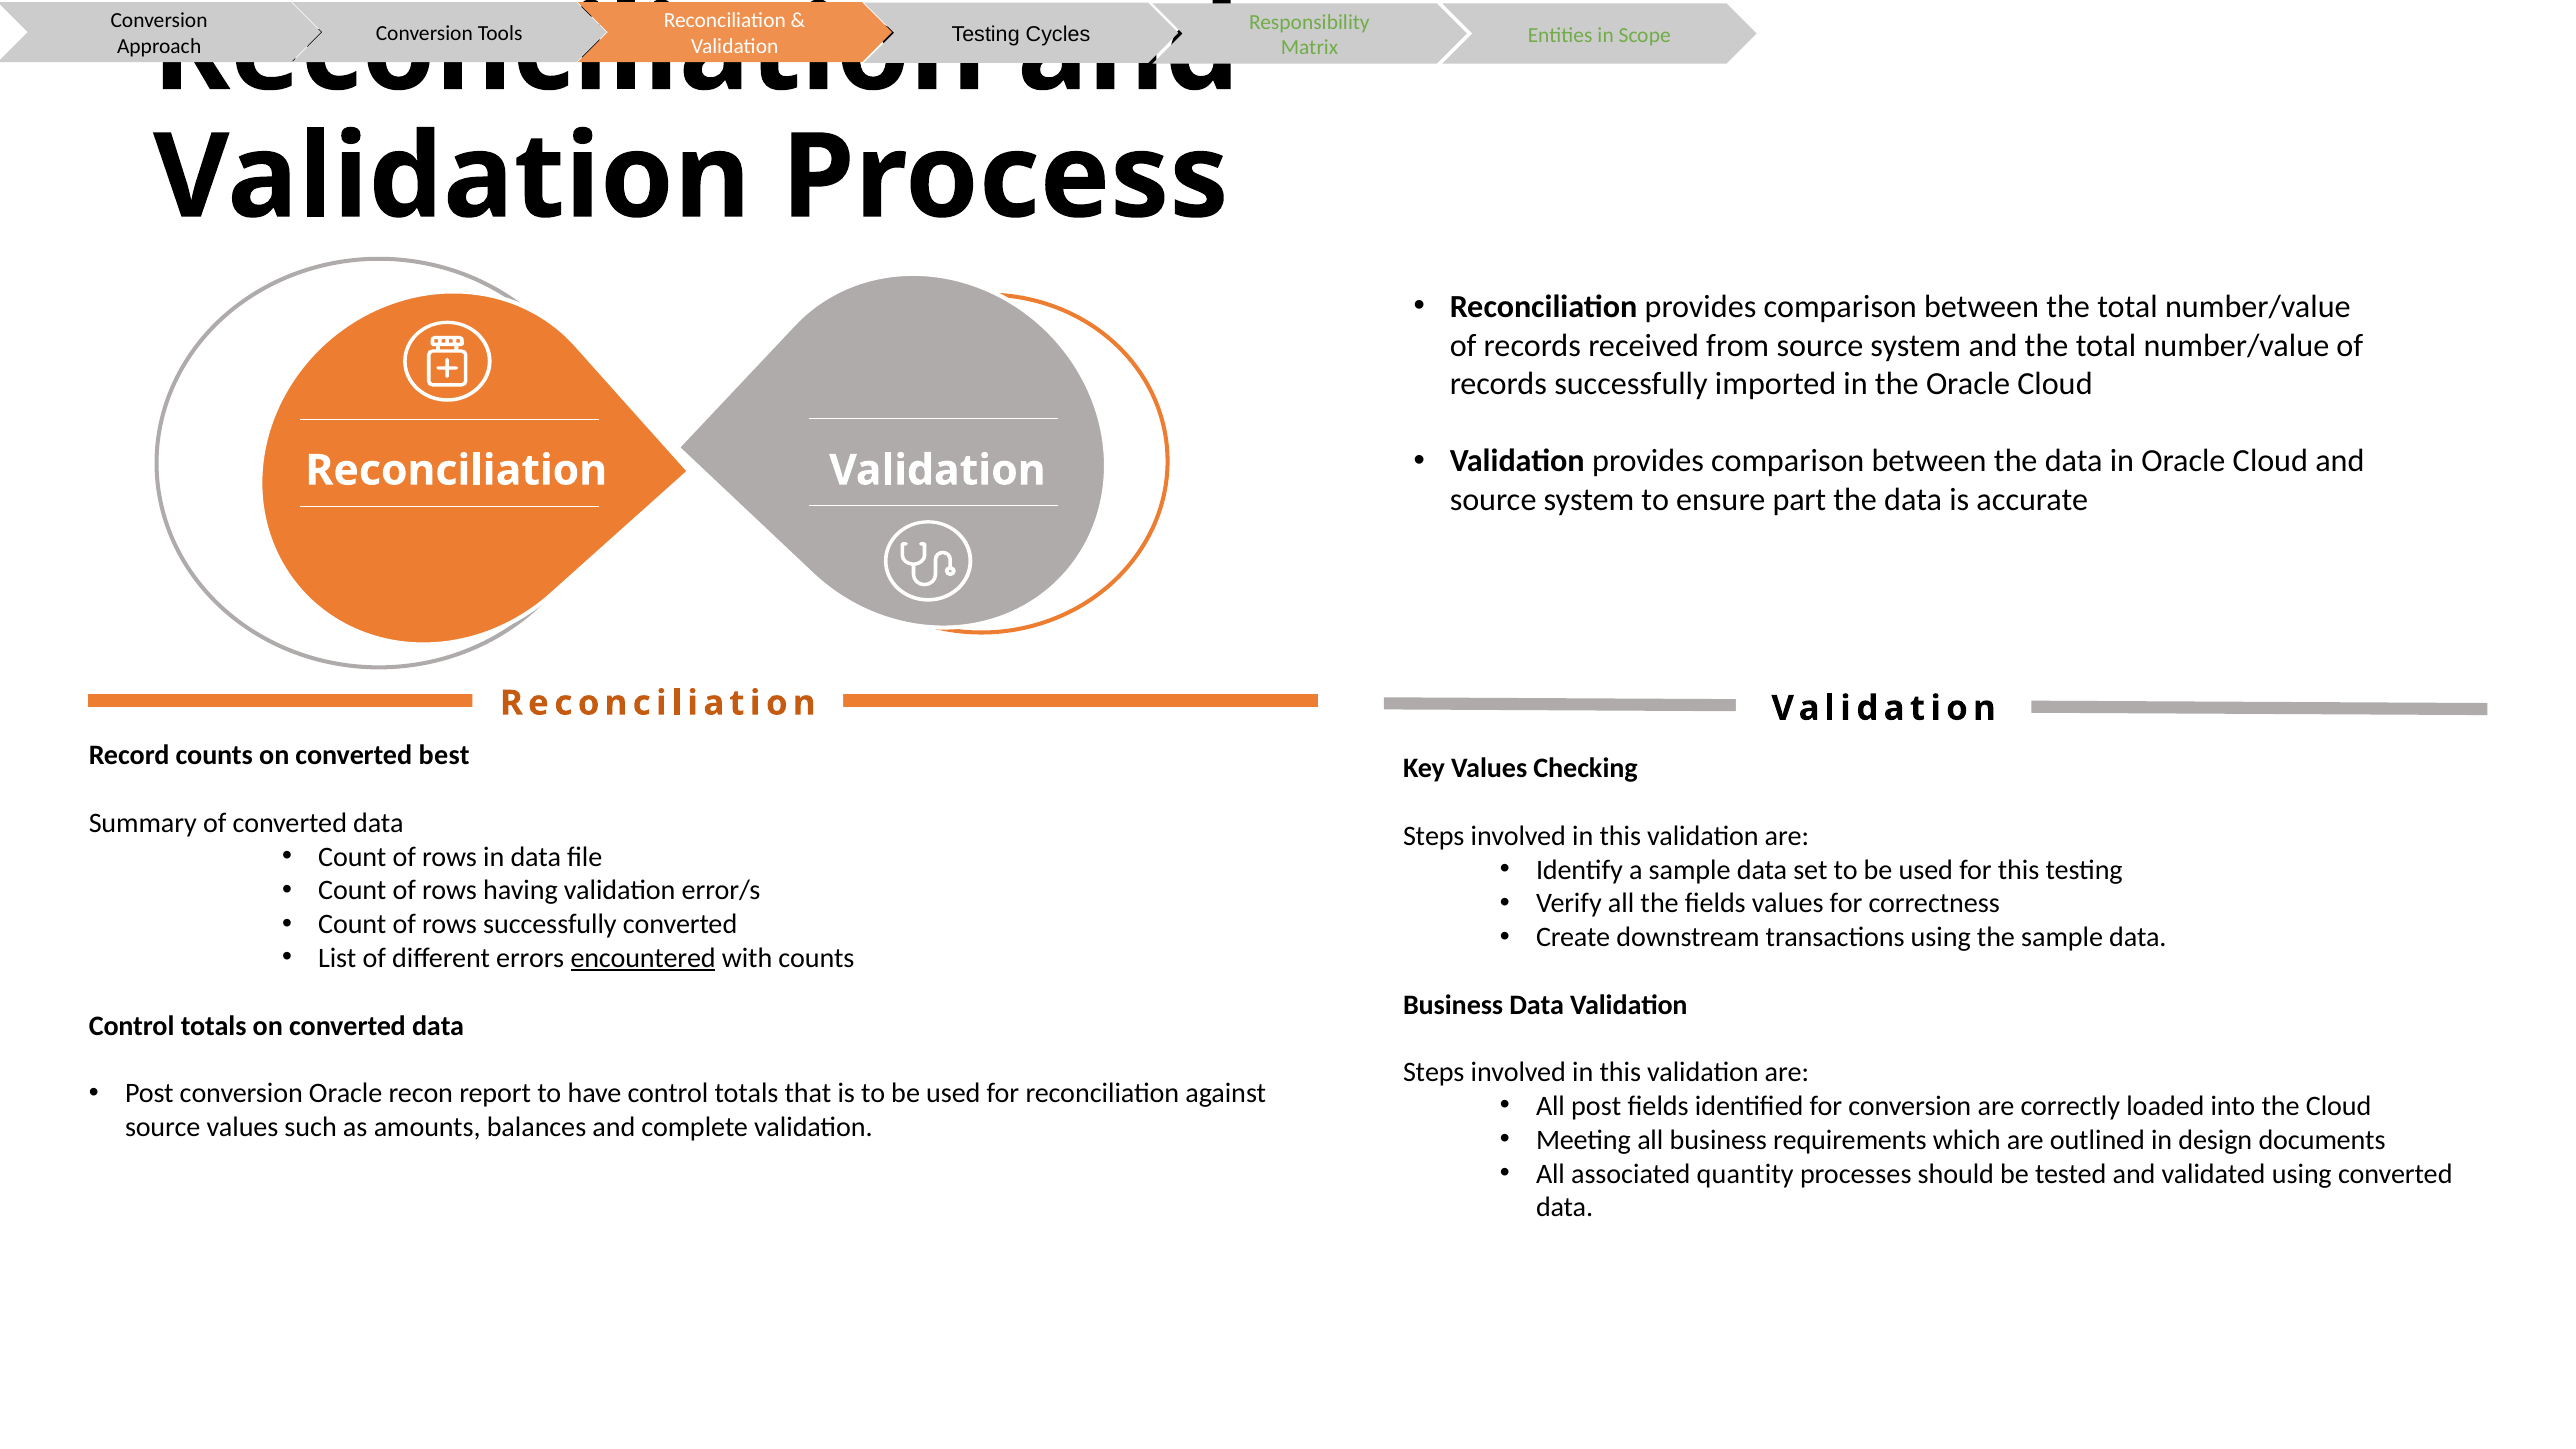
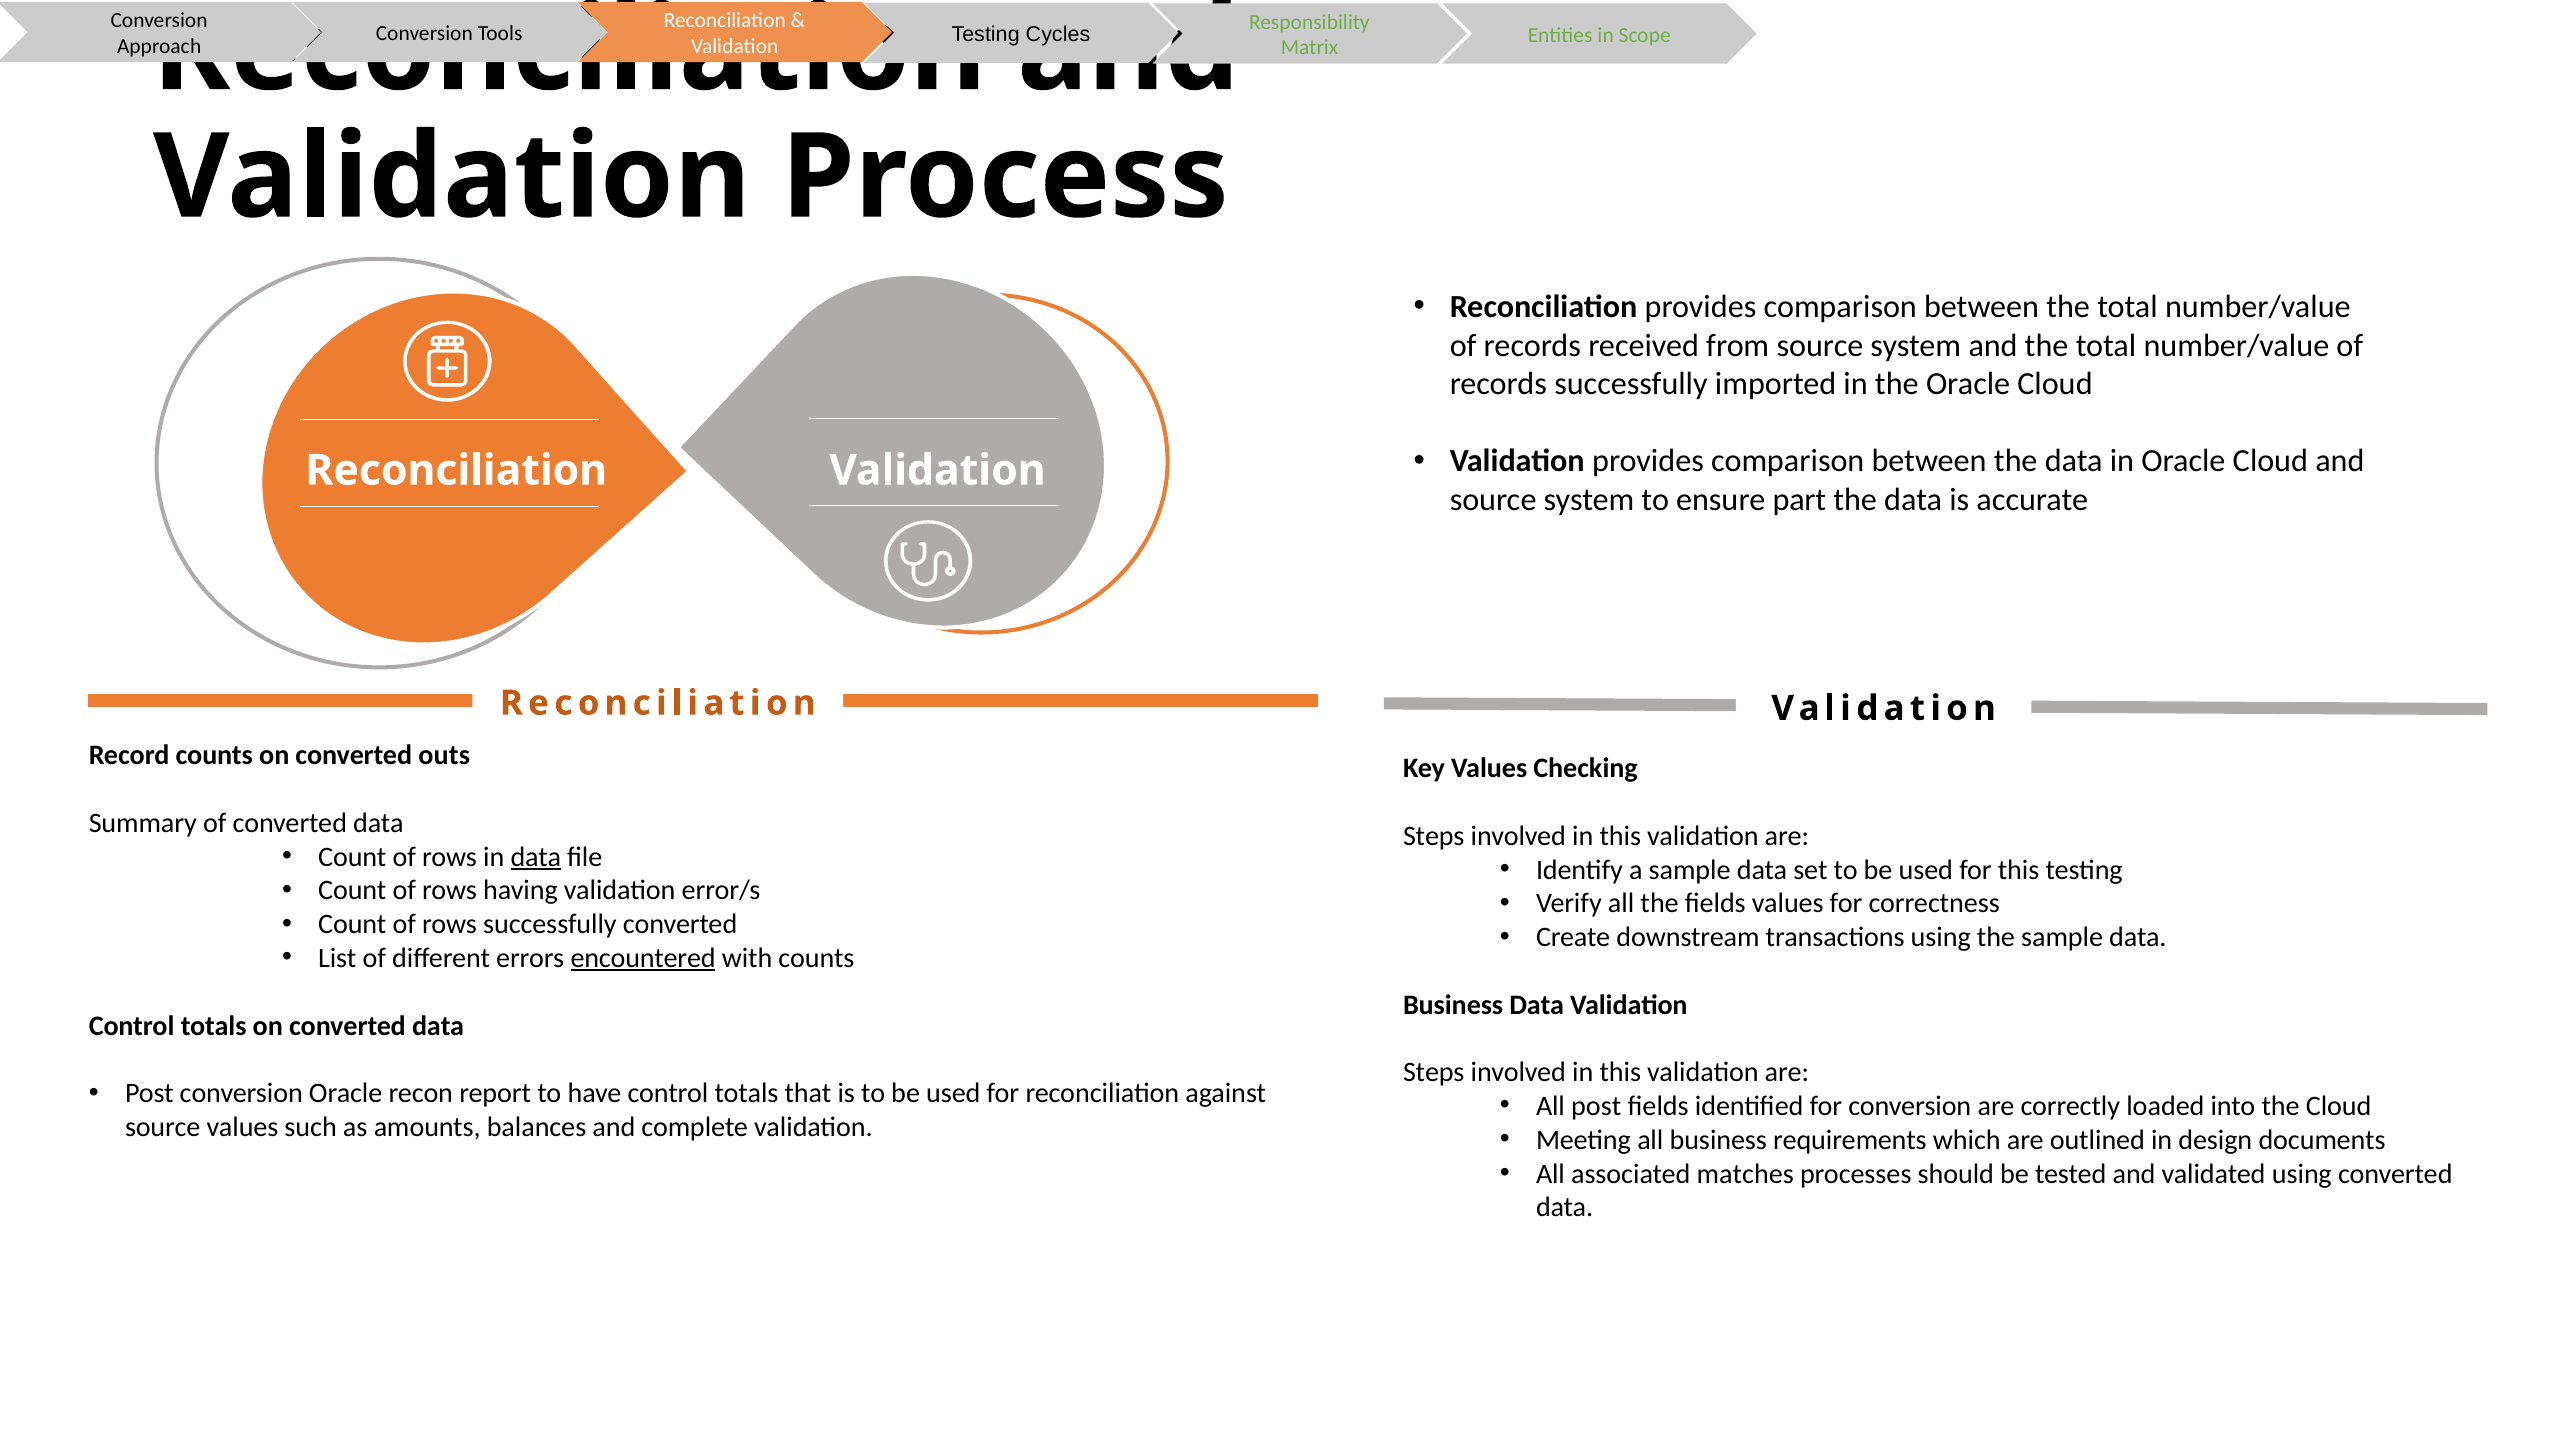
best: best -> outs
data at (536, 857) underline: none -> present
quantity: quantity -> matches
